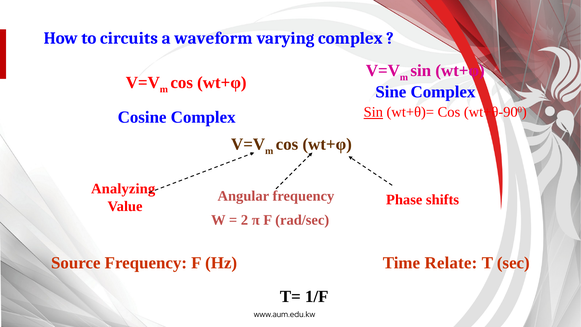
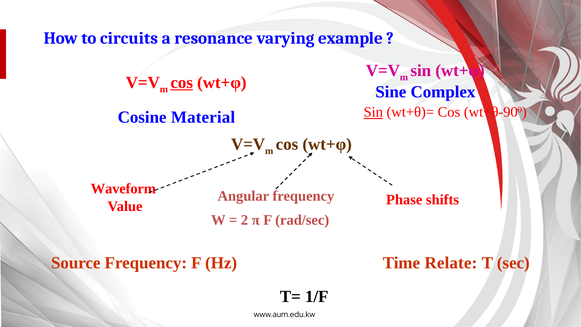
waveform: waveform -> resonance
varying complex: complex -> example
cos at (182, 83) underline: none -> present
Cosine Complex: Complex -> Material
Analyzing: Analyzing -> Waveform
